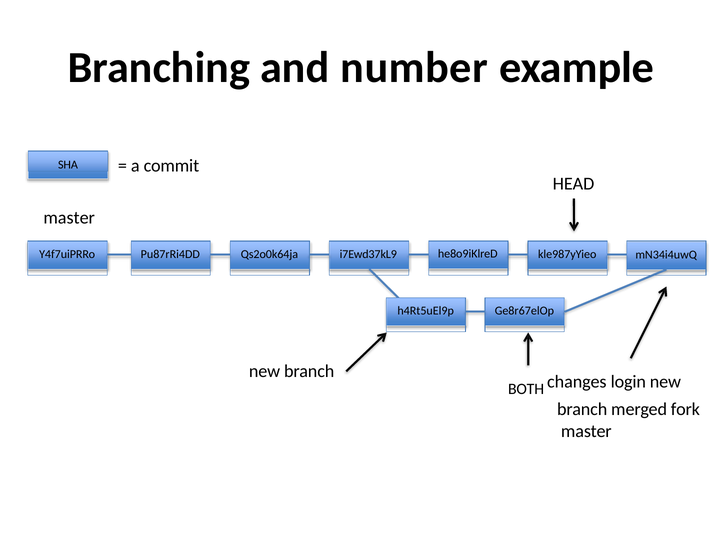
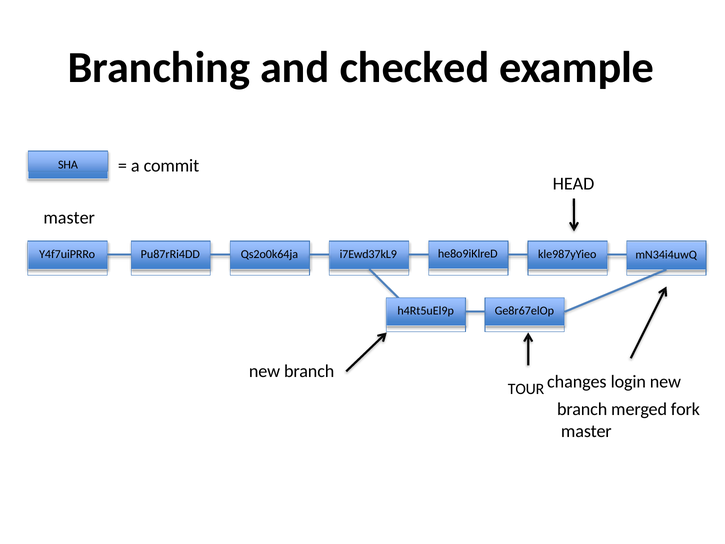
number: number -> checked
BOTH: BOTH -> TOUR
